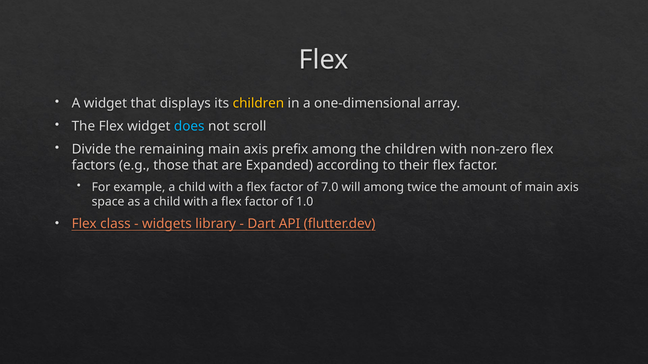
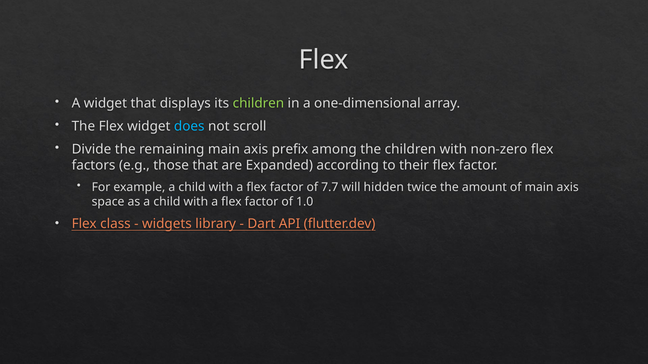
children at (258, 104) colour: yellow -> light green
7.0: 7.0 -> 7.7
will among: among -> hidden
